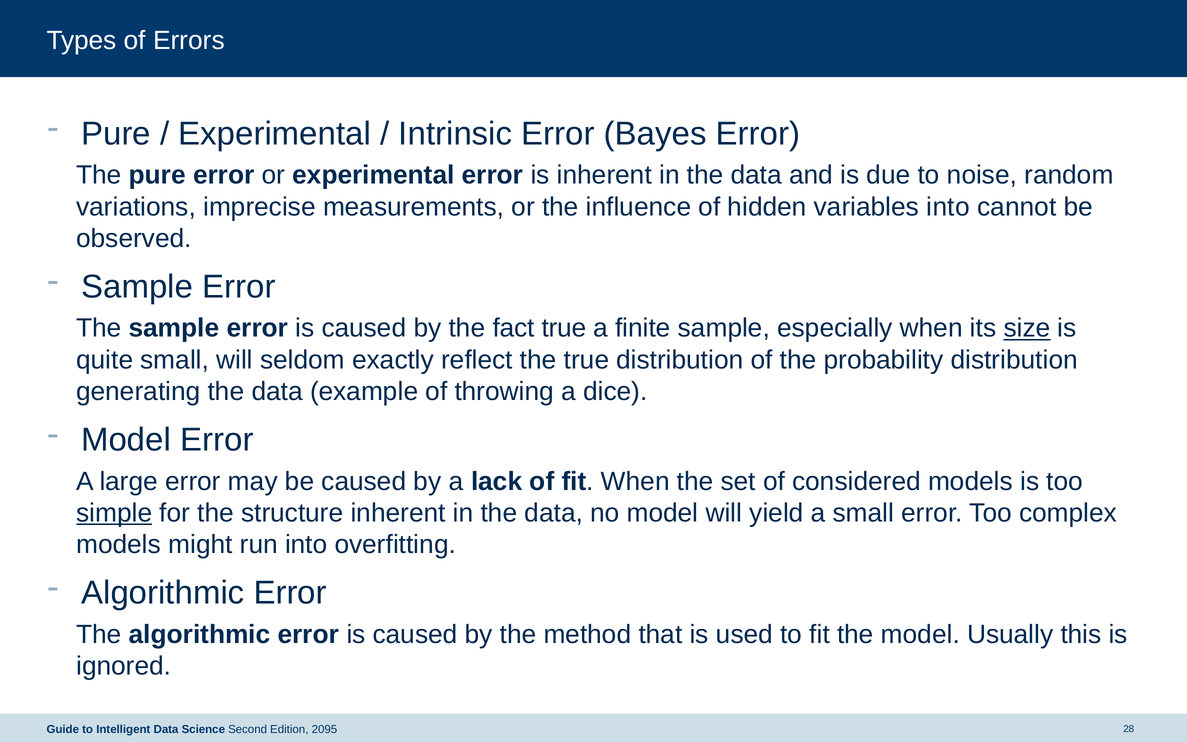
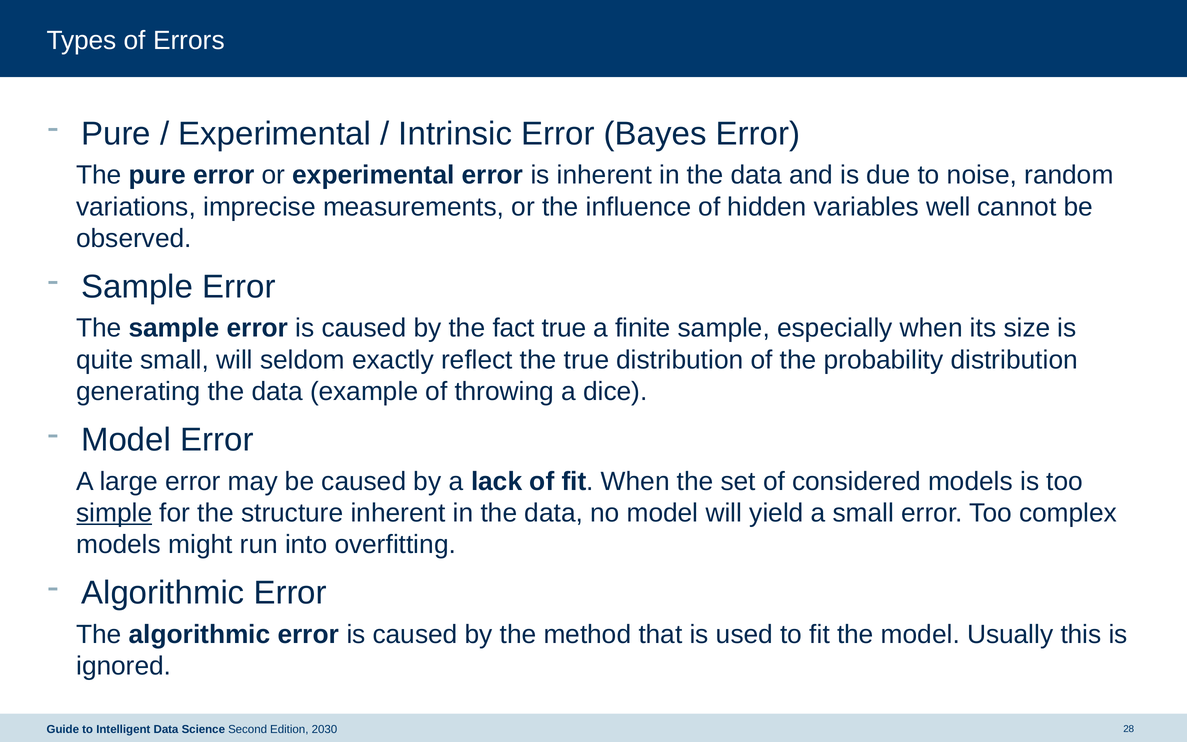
variables into: into -> well
size underline: present -> none
2095: 2095 -> 2030
